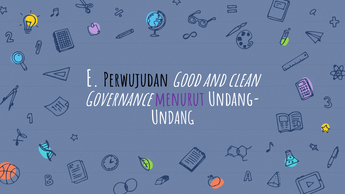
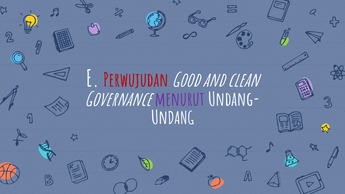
Perwujudan colour: black -> red
